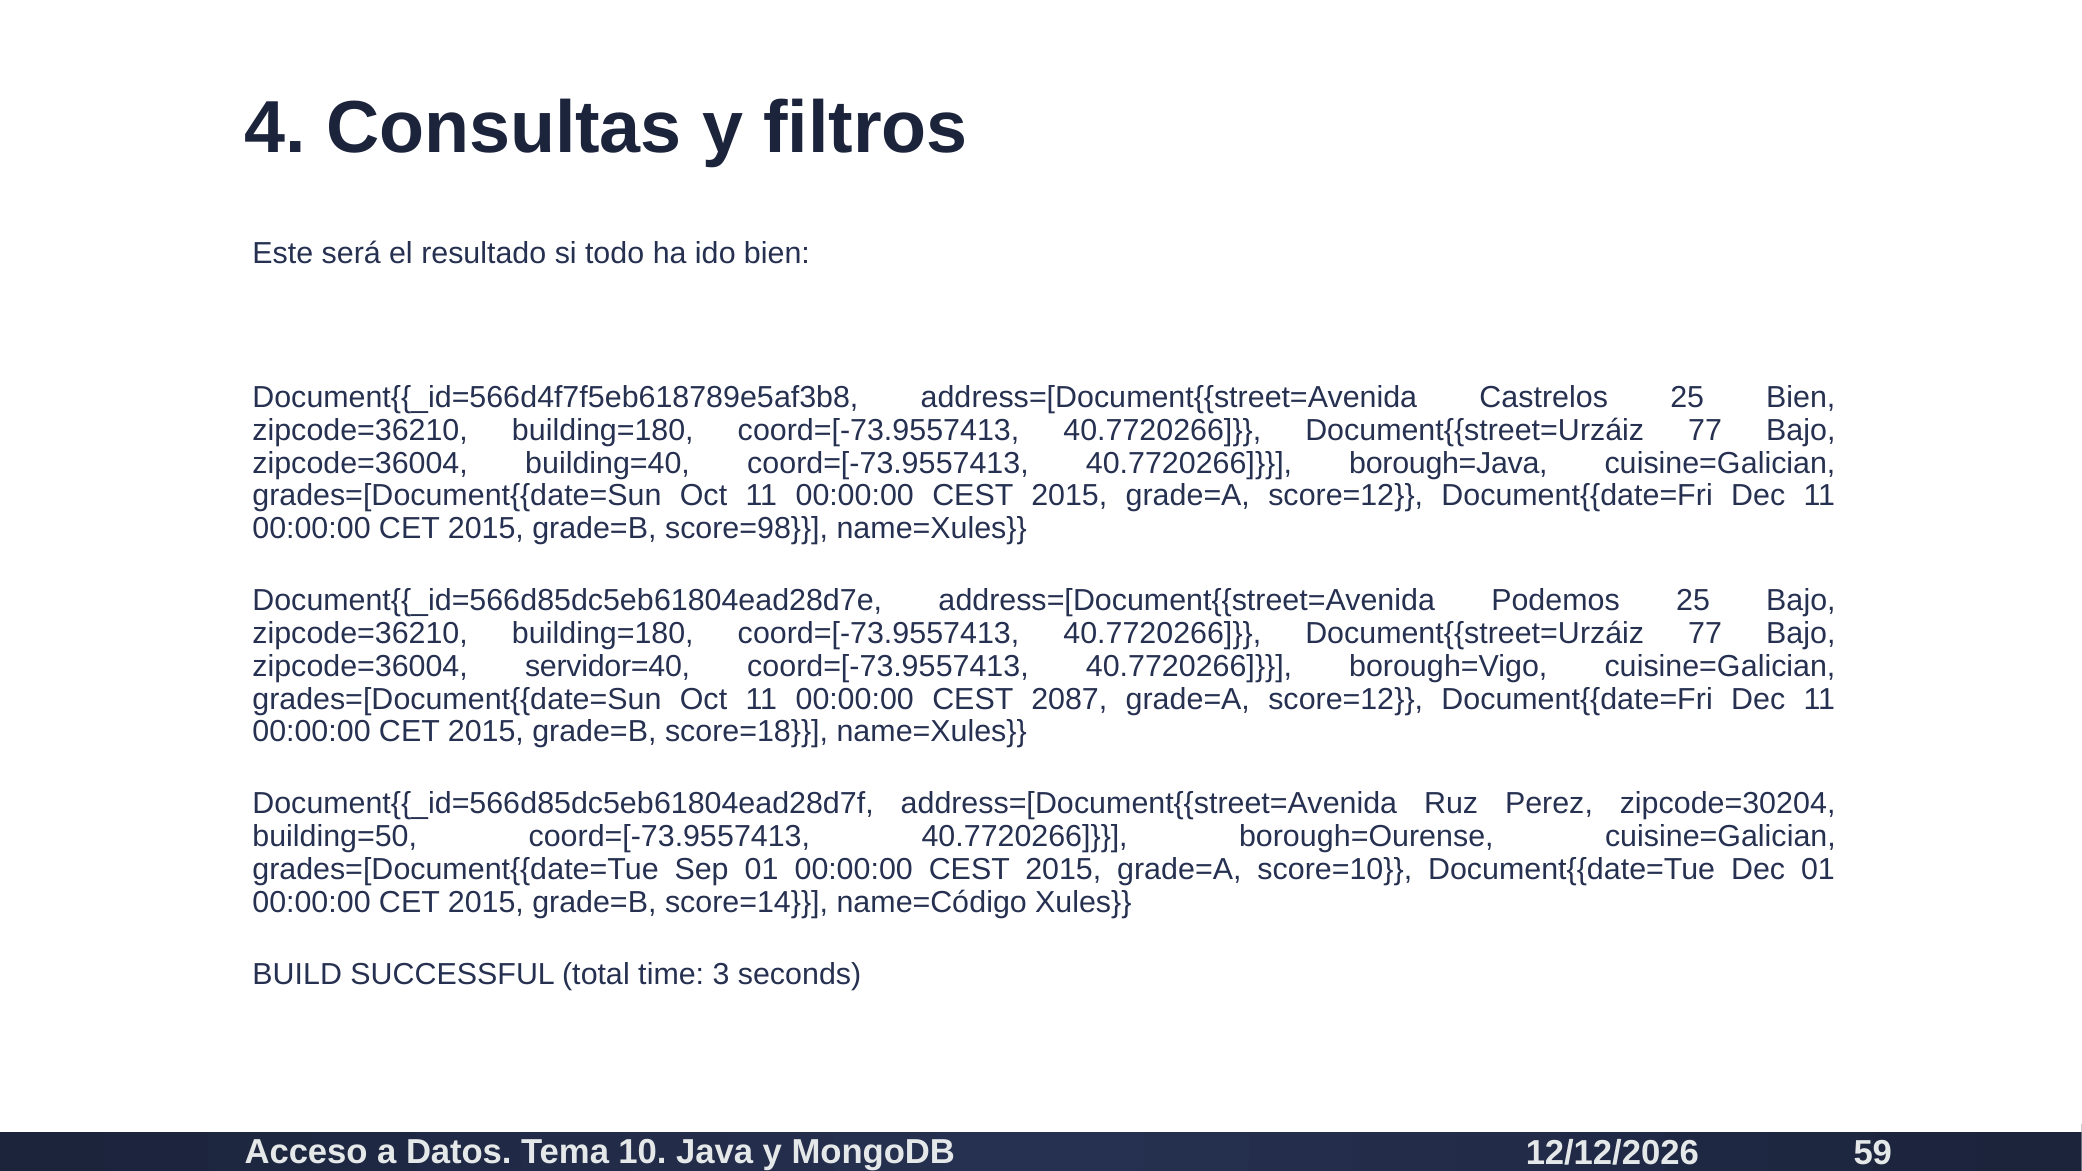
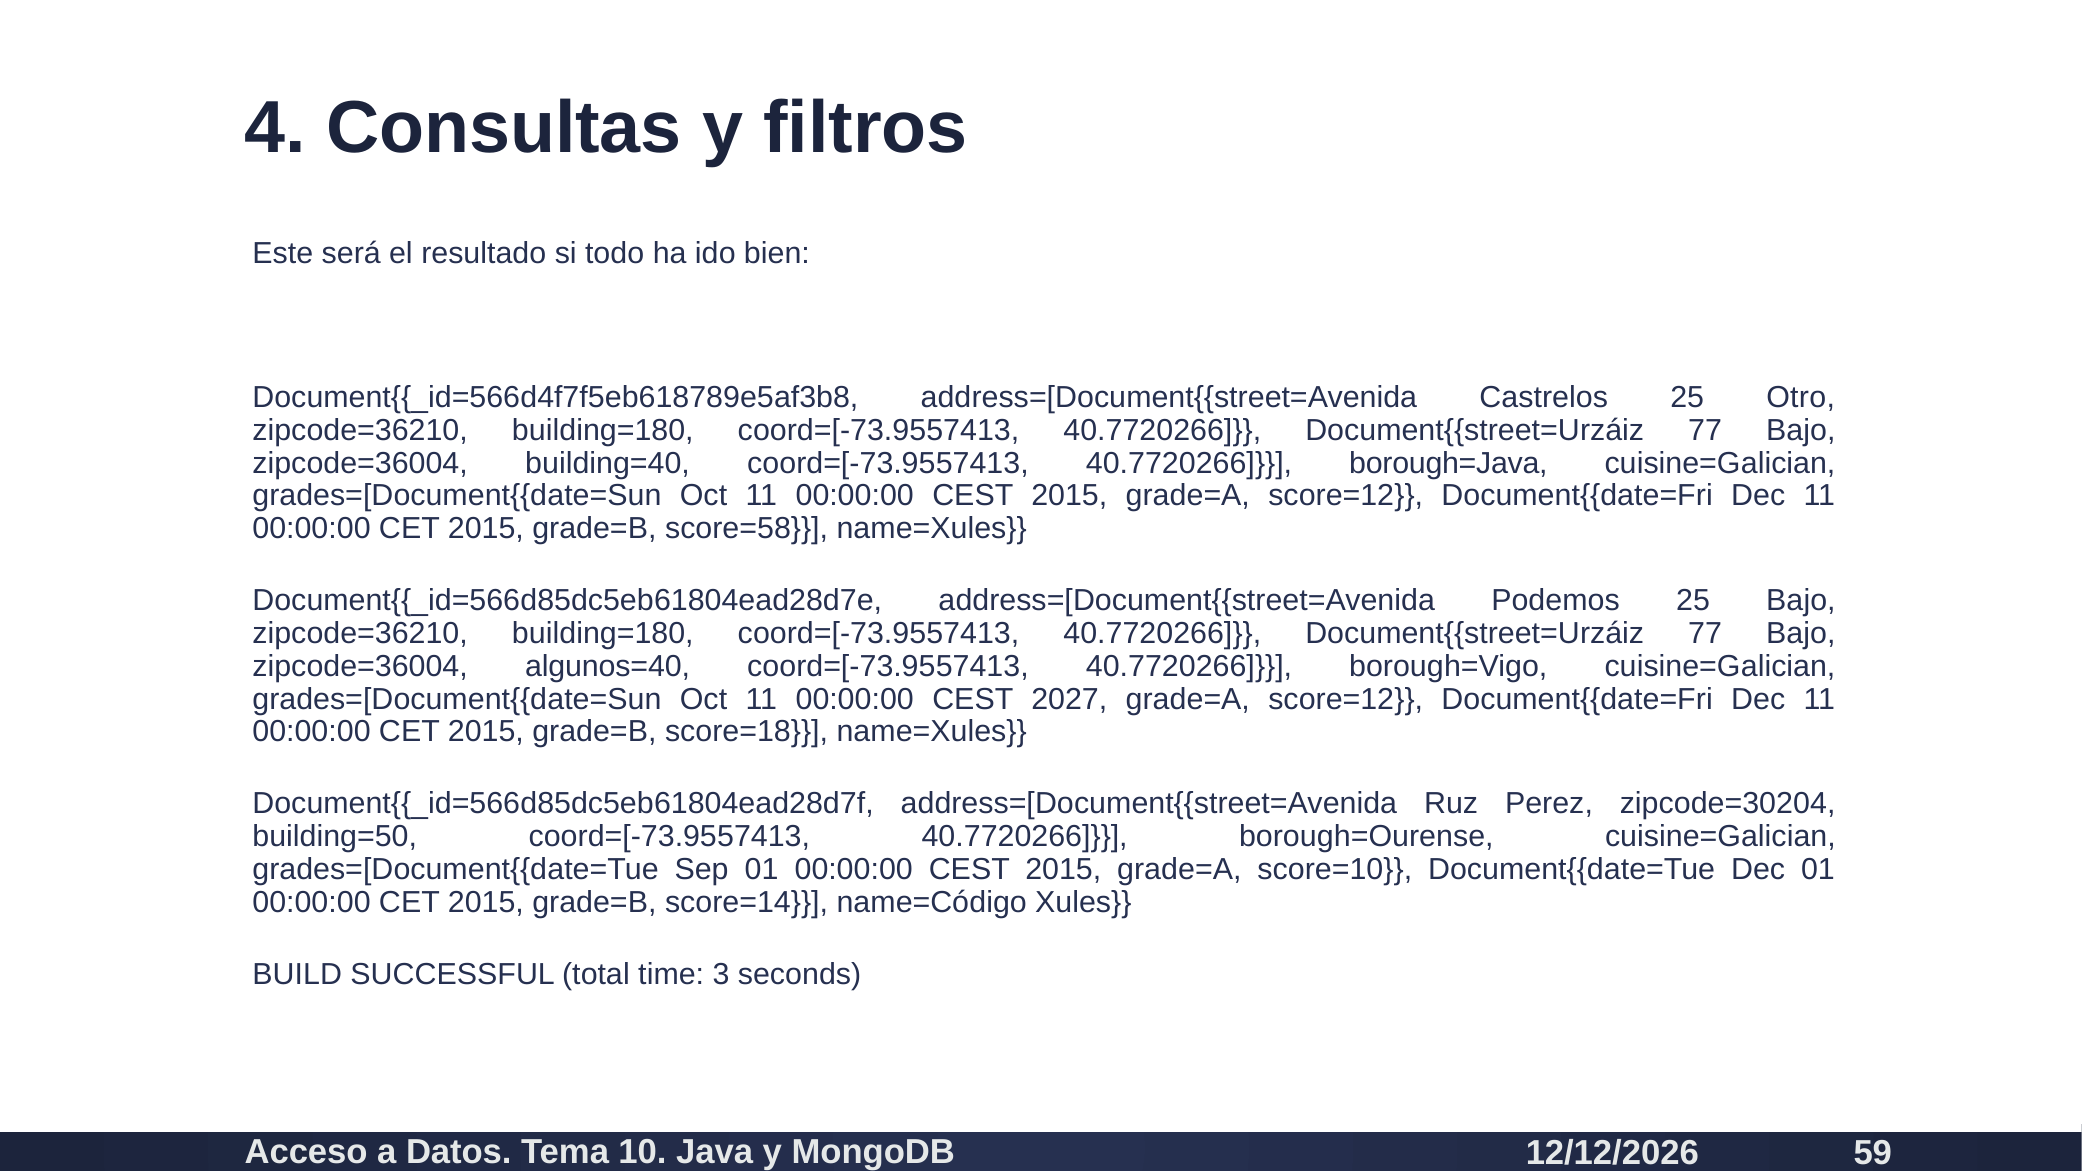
25 Bien: Bien -> Otro
score=98: score=98 -> score=58
servidor=40: servidor=40 -> algunos=40
2087: 2087 -> 2027
